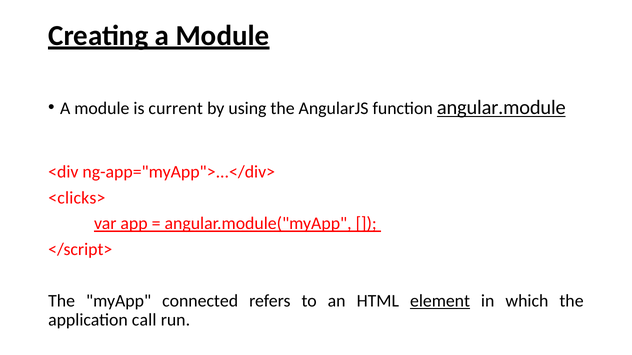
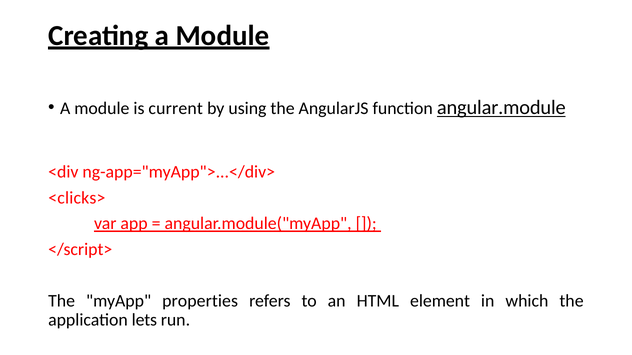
connected: connected -> properties
element underline: present -> none
call: call -> lets
